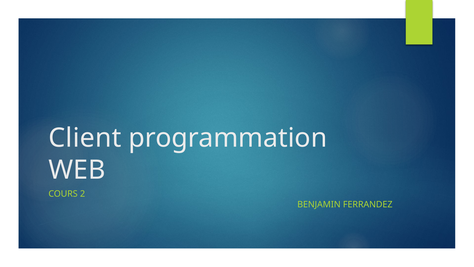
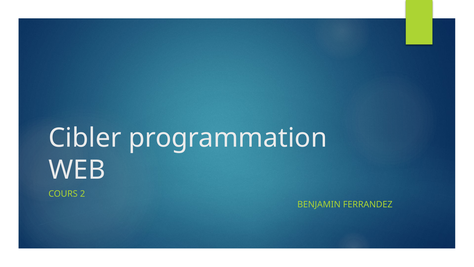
Client: Client -> Cibler
